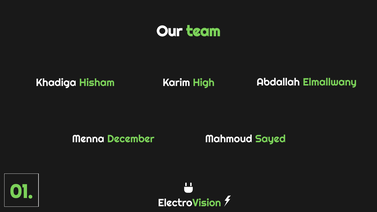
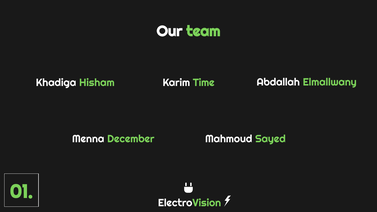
High: High -> Time
